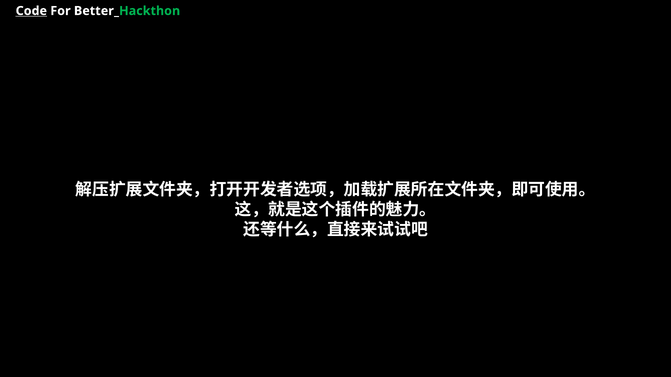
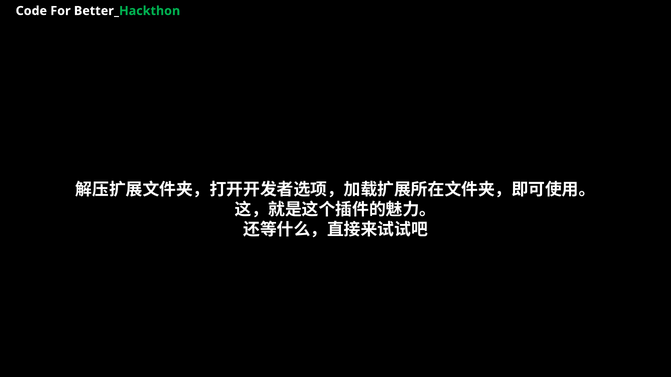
Code underline: present -> none
